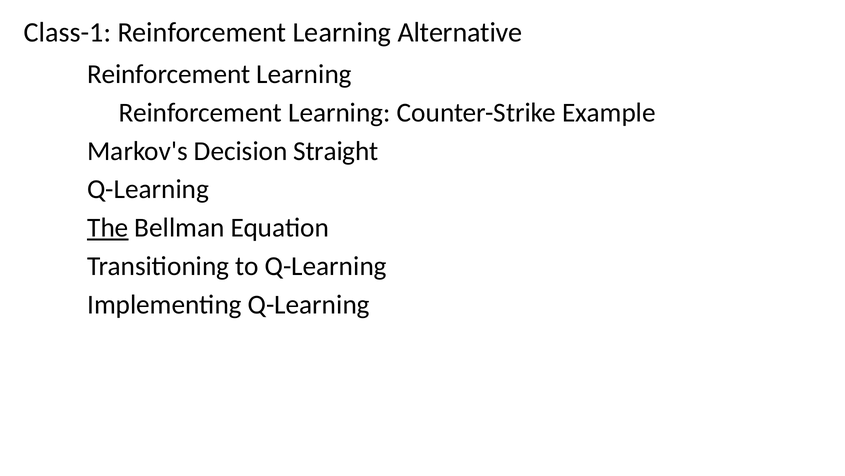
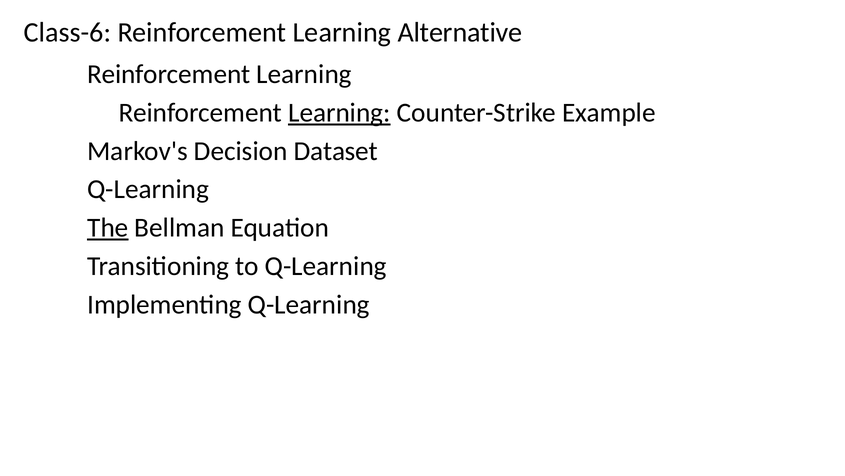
Class-1: Class-1 -> Class-6
Learning at (339, 113) underline: none -> present
Straight: Straight -> Dataset
